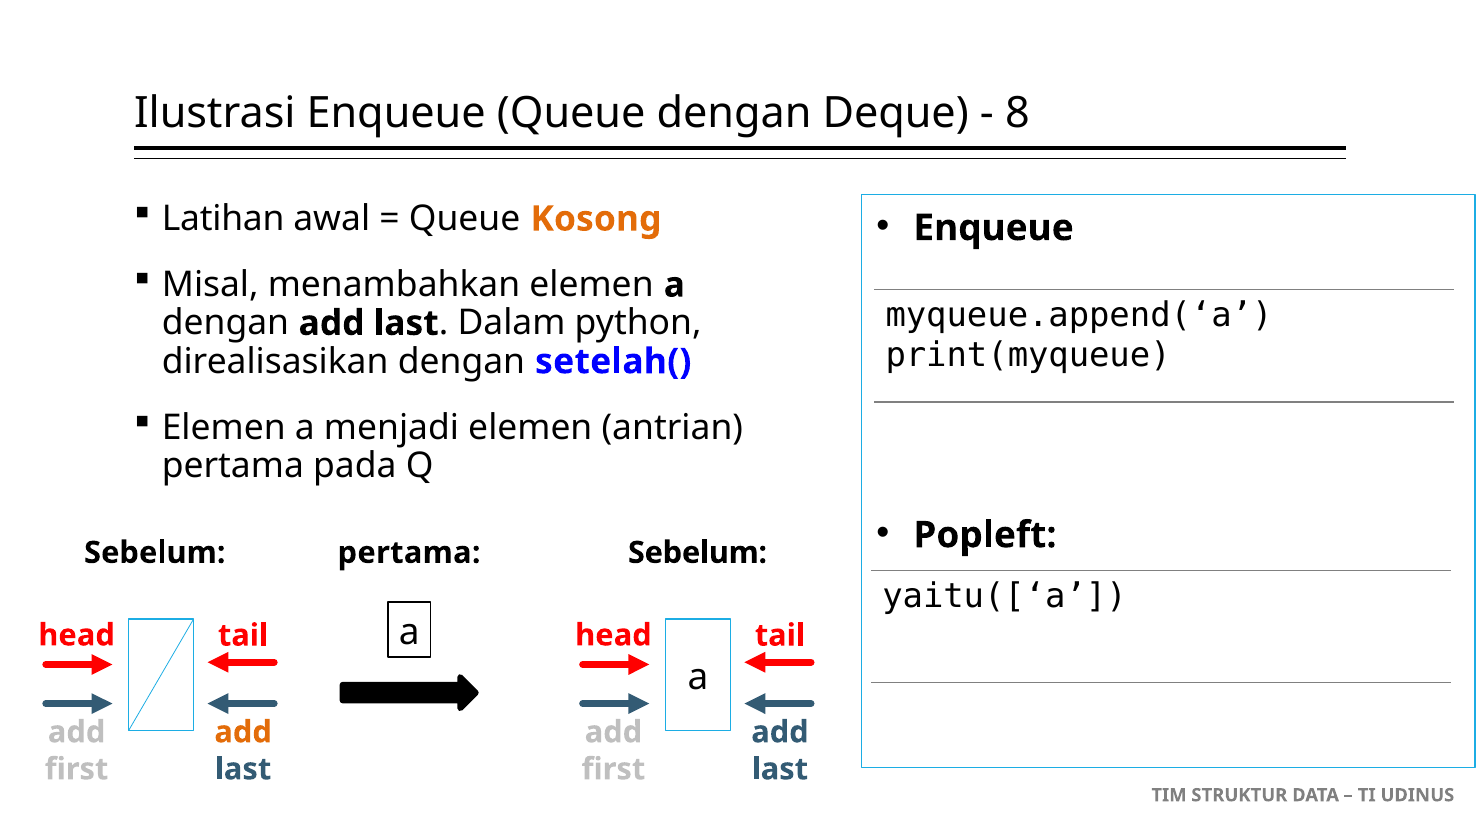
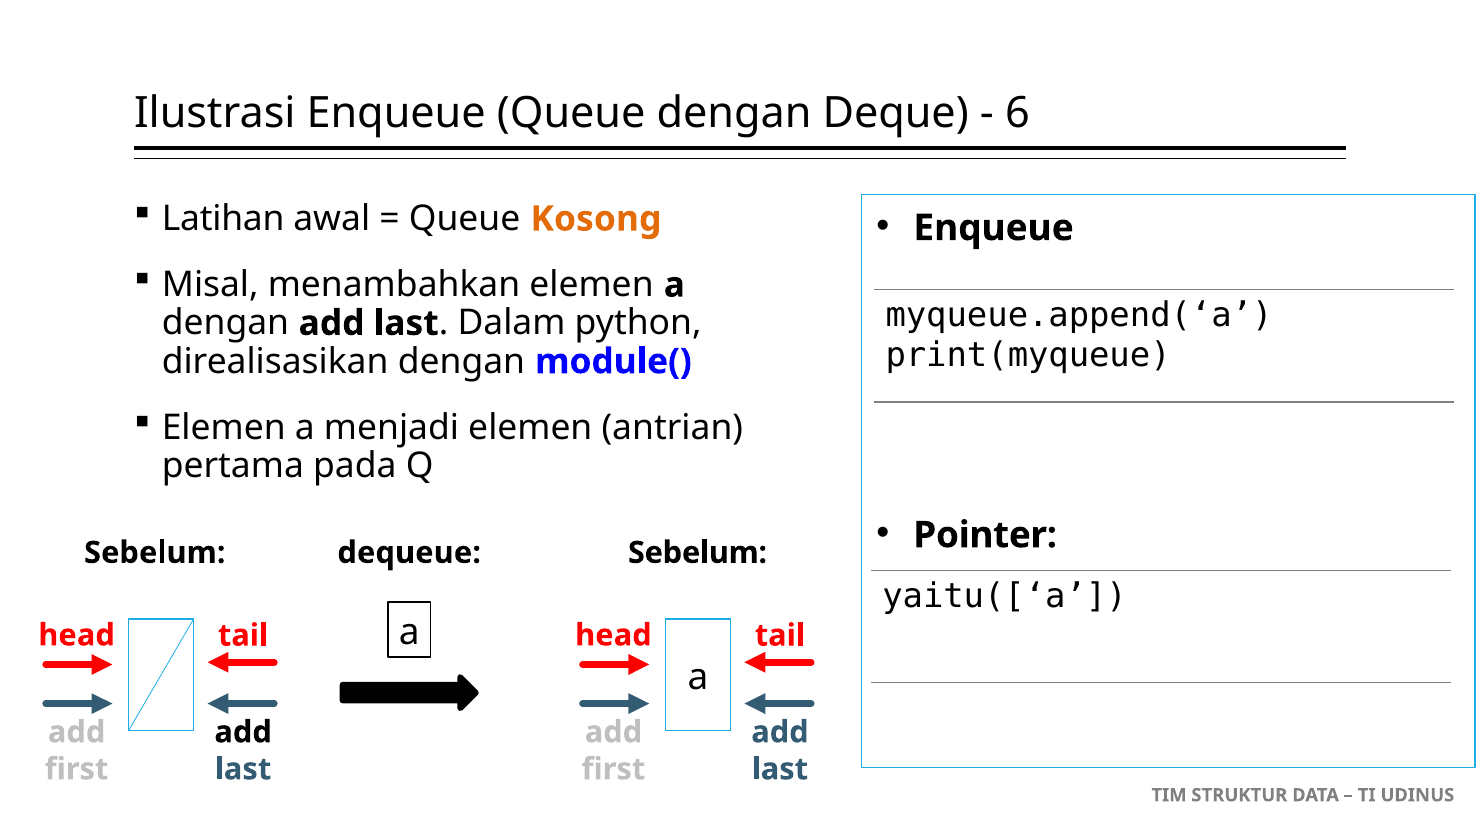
8: 8 -> 6
setelah(: setelah( -> module(
Popleft: Popleft -> Pointer
Sebelum pertama: pertama -> dequeue
add at (243, 732) colour: orange -> black
